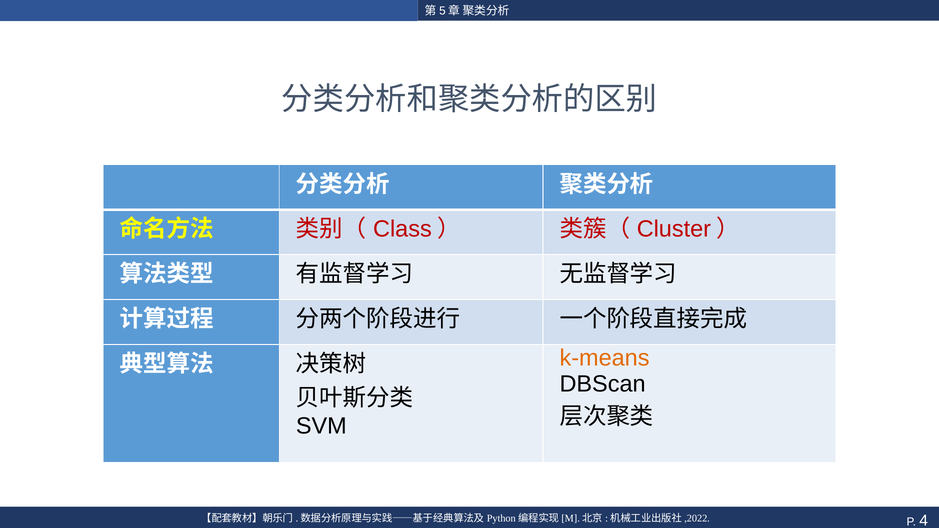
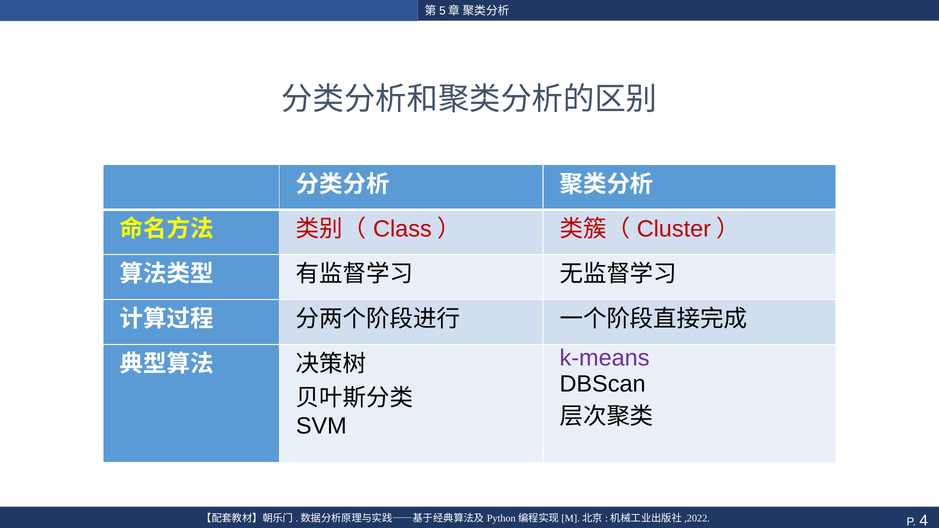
k-means colour: orange -> purple
